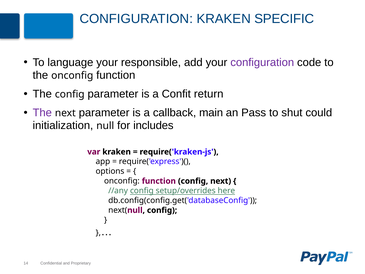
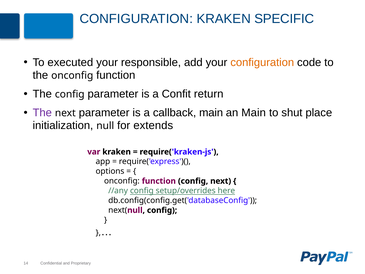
language: language -> executed
configuration at (262, 62) colour: purple -> orange
an Pass: Pass -> Main
could: could -> place
includes: includes -> extends
